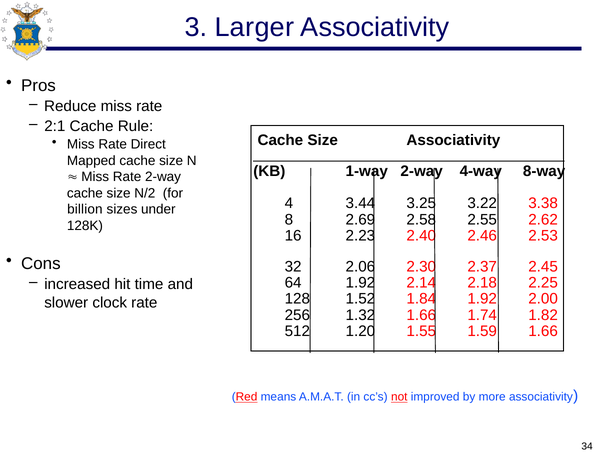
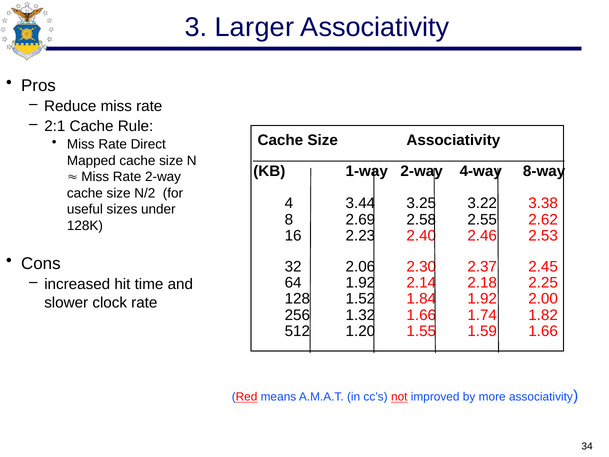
billion: billion -> useful
